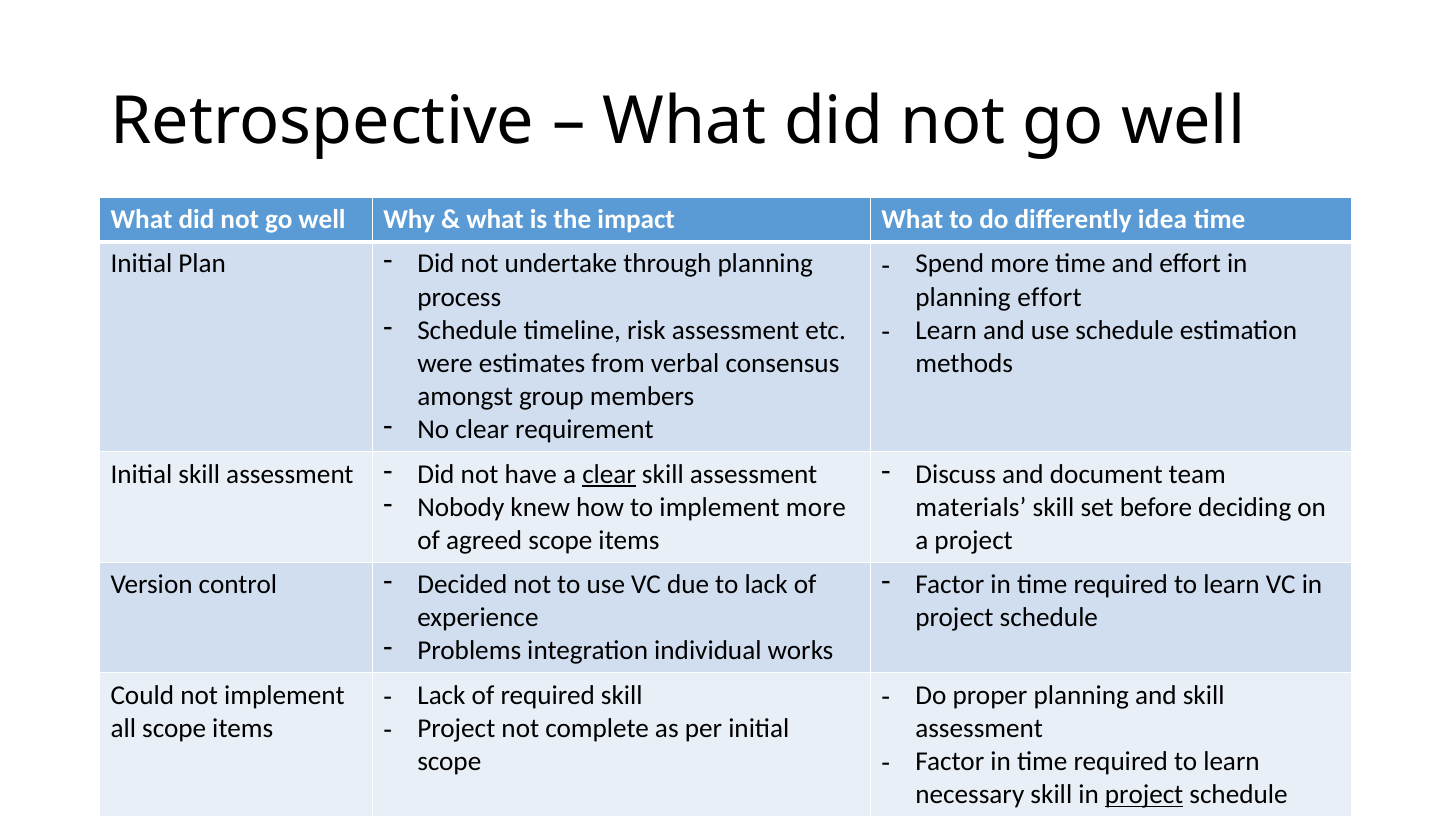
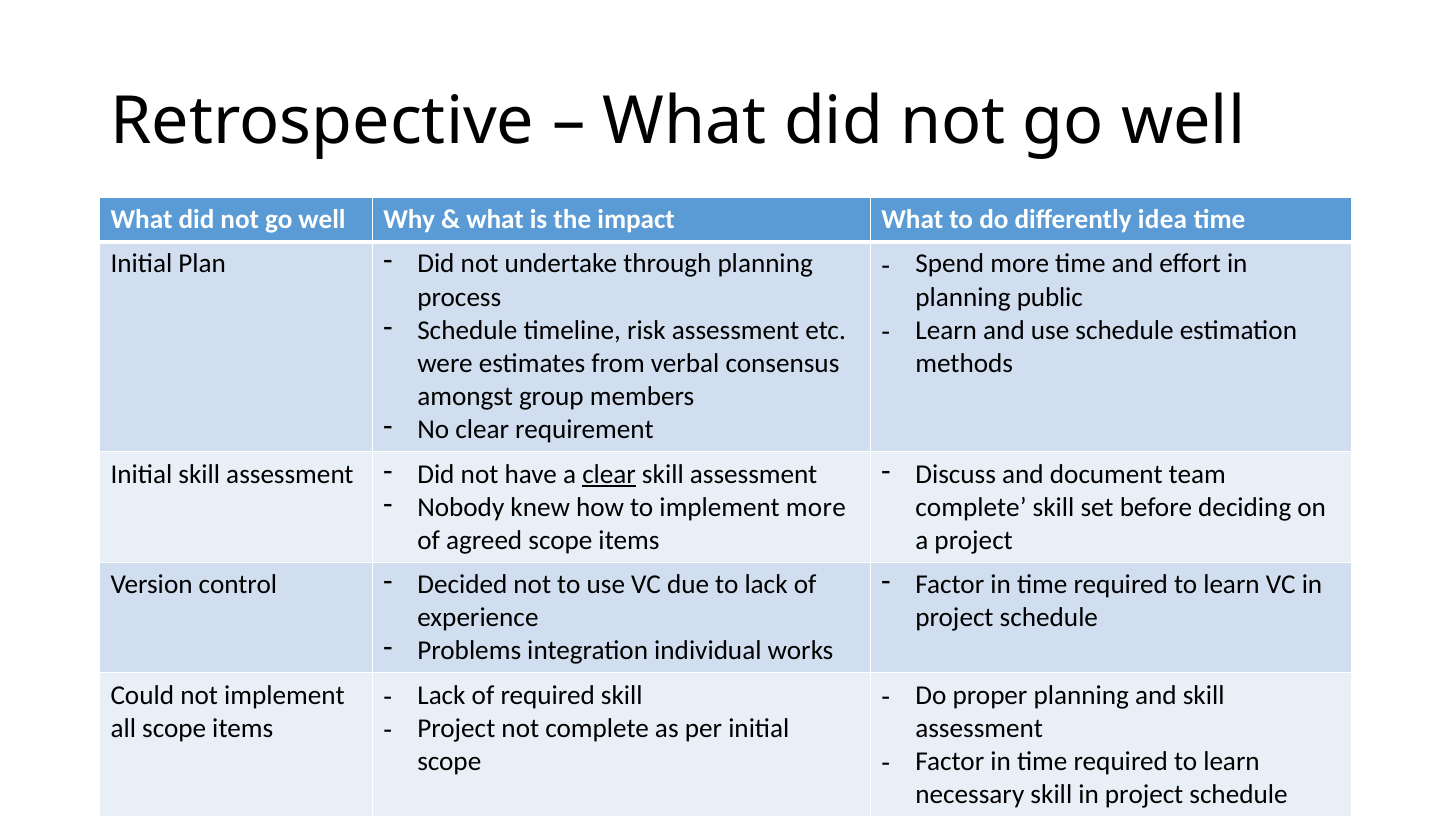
planning effort: effort -> public
materials at (971, 507): materials -> complete
project at (1144, 795) underline: present -> none
